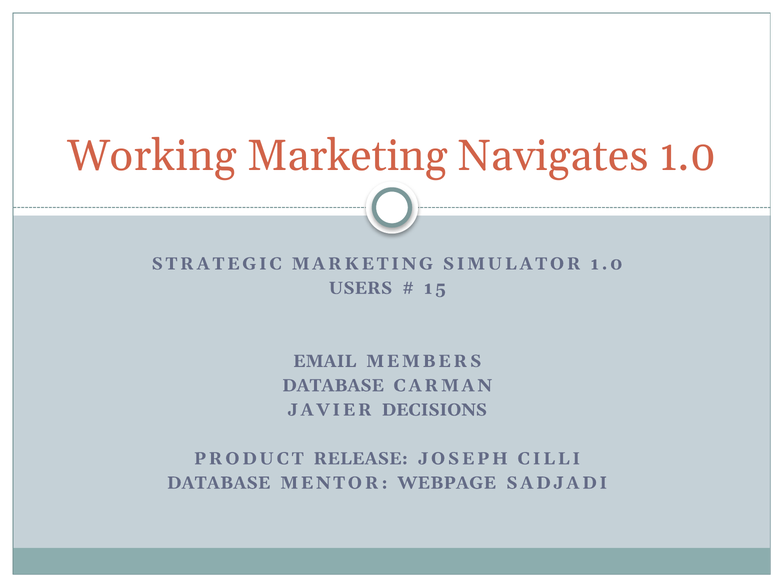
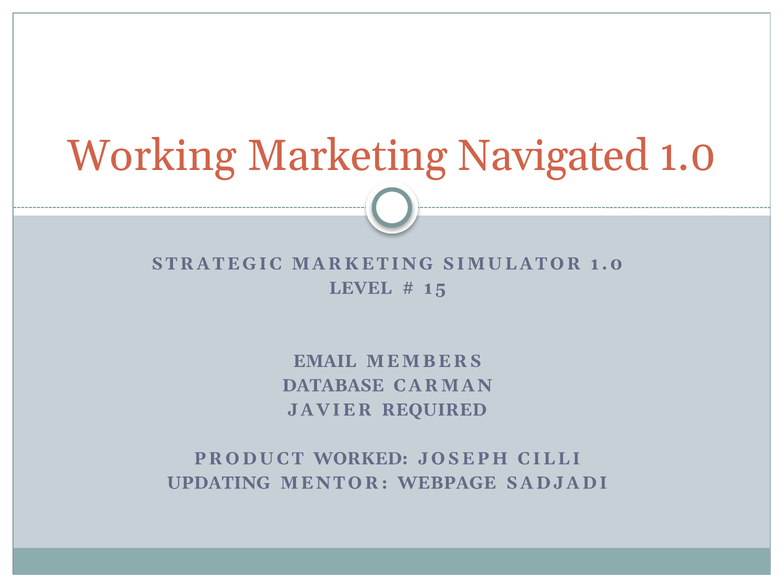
Navigates: Navigates -> Navigated
USERS: USERS -> LEVEL
DECISIONS: DECISIONS -> REQUIRED
RELEASE: RELEASE -> WORKED
DATABASE at (219, 483): DATABASE -> UPDATING
